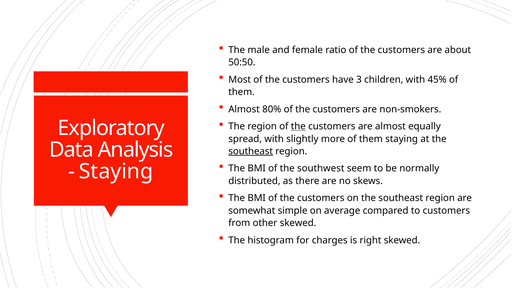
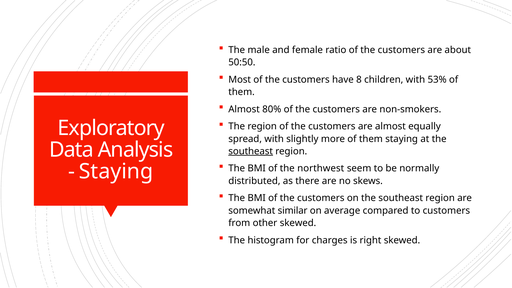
3: 3 -> 8
45%: 45% -> 53%
the at (298, 126) underline: present -> none
southwest: southwest -> northwest
simple: simple -> similar
